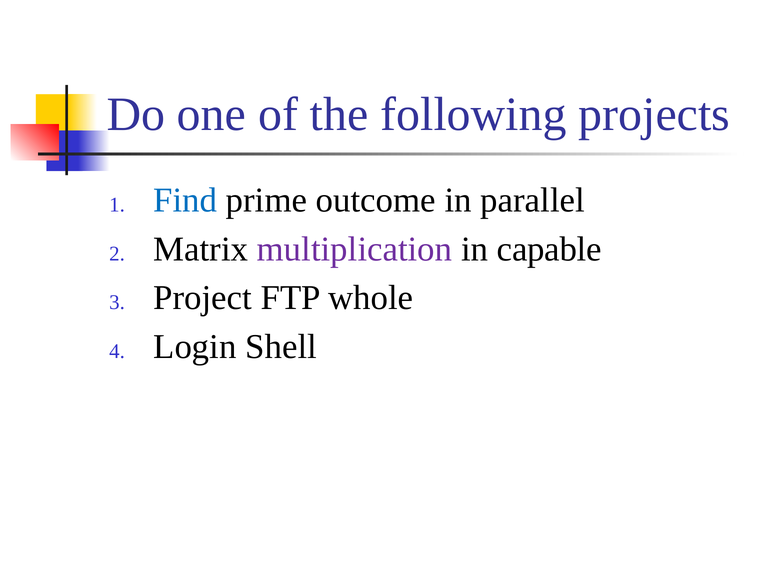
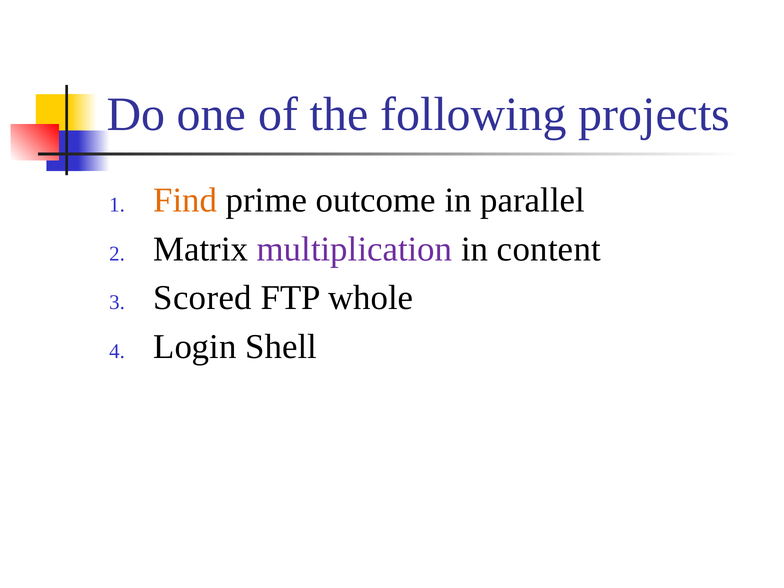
Find colour: blue -> orange
capable: capable -> content
Project: Project -> Scored
